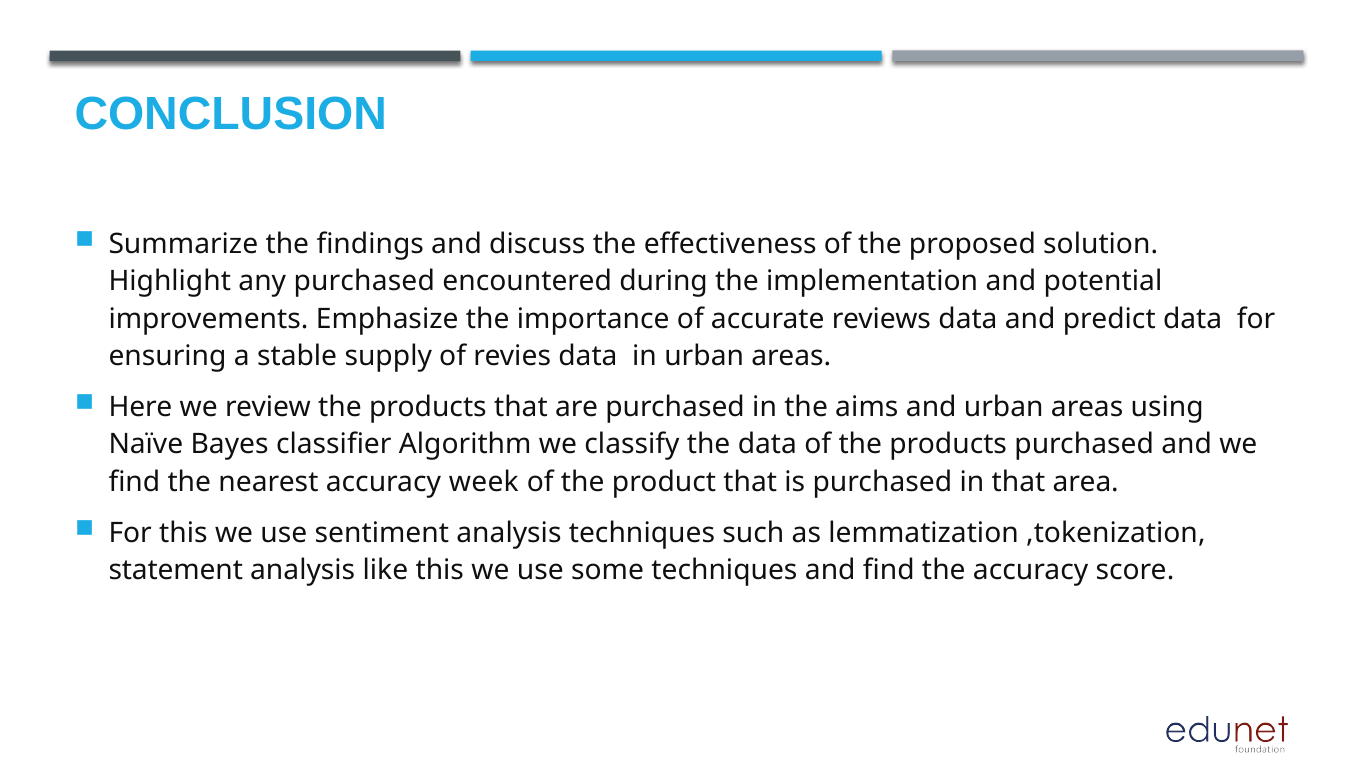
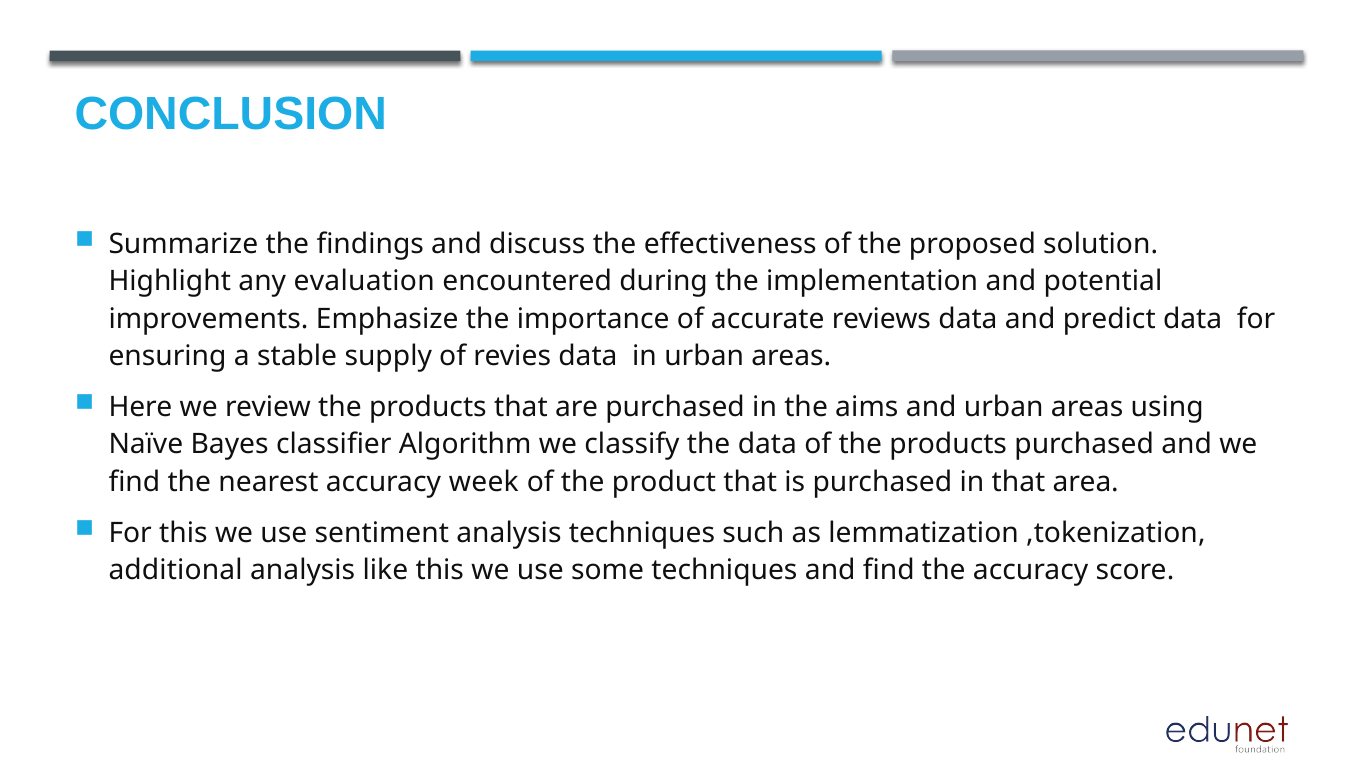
any purchased: purchased -> evaluation
statement: statement -> additional
